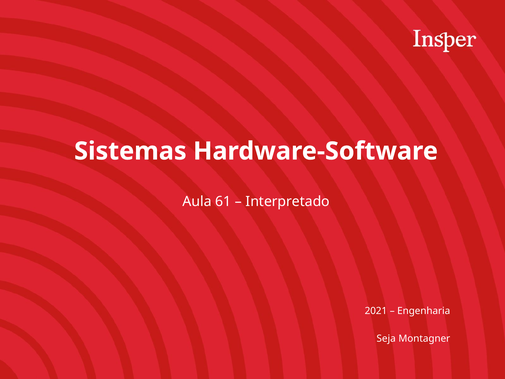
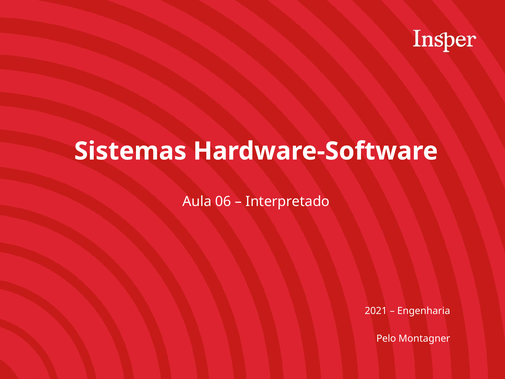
61: 61 -> 06
Seja: Seja -> Pelo
